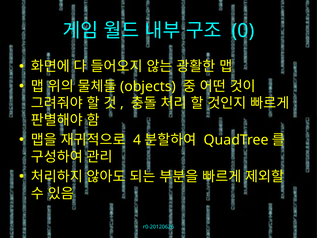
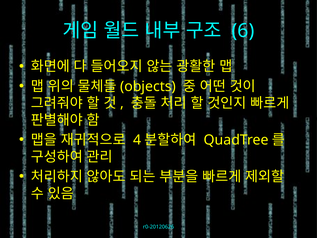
0: 0 -> 6
